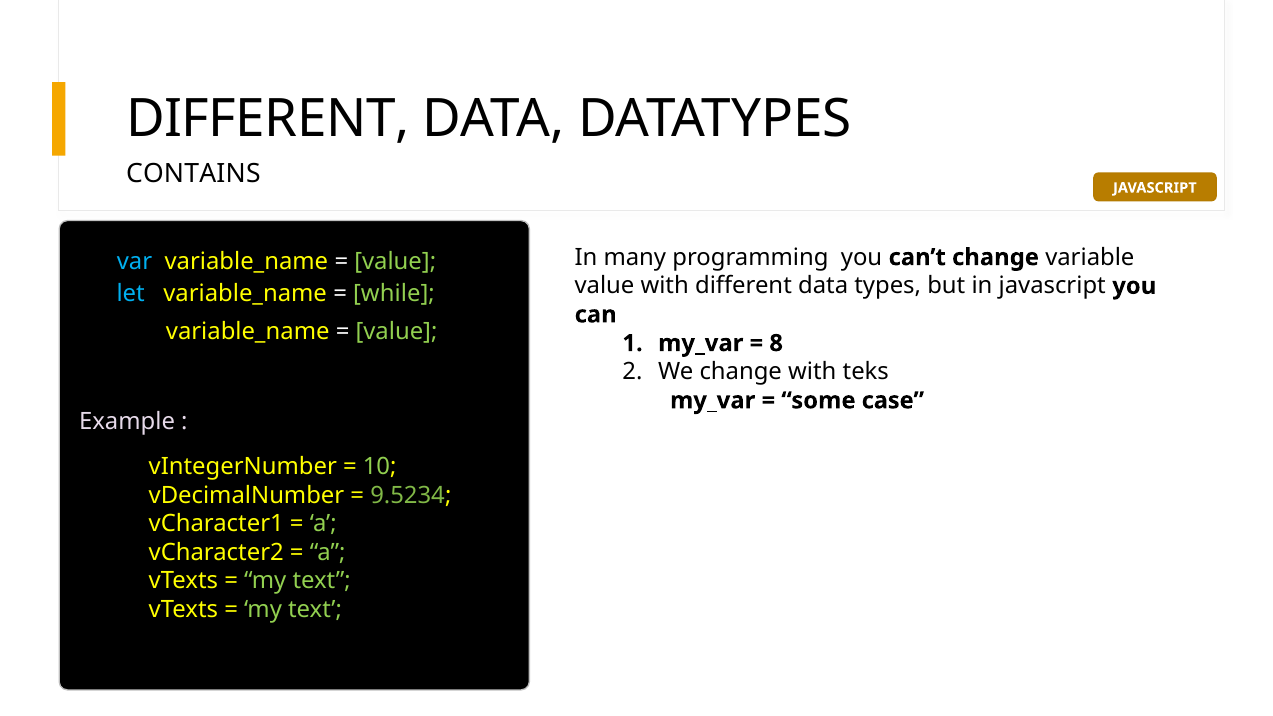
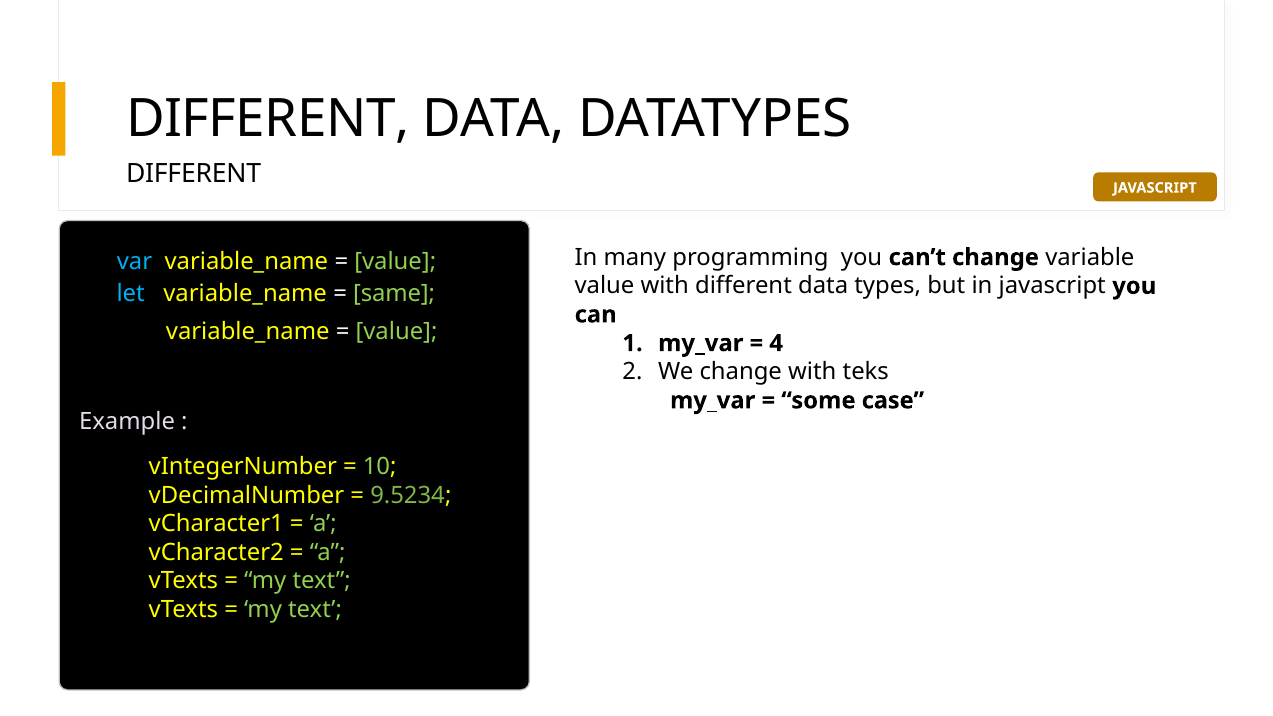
CONTAINS at (193, 173): CONTAINS -> DIFFERENT
while: while -> same
8: 8 -> 4
